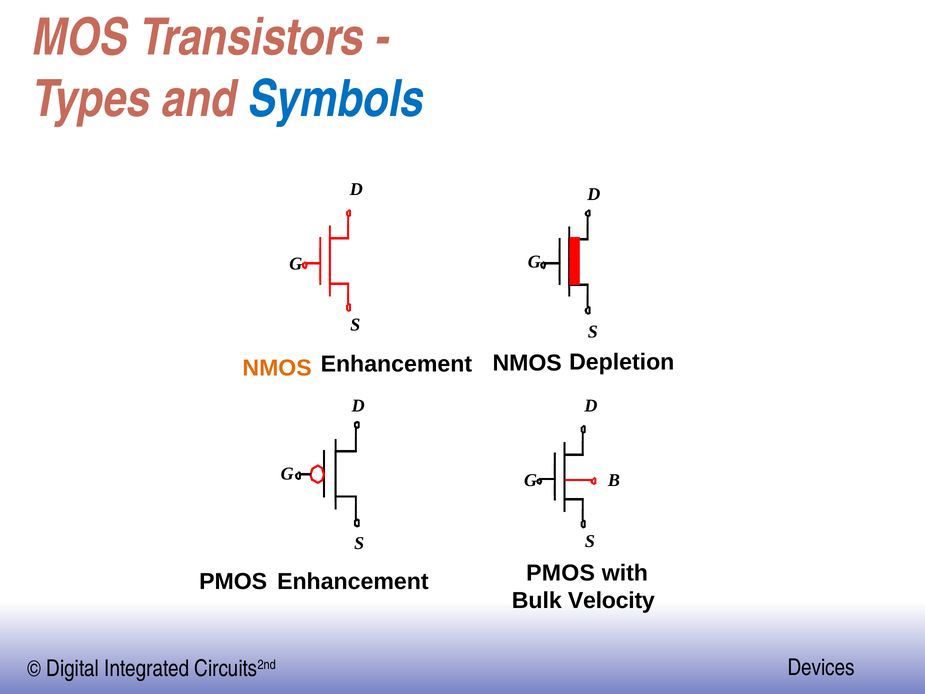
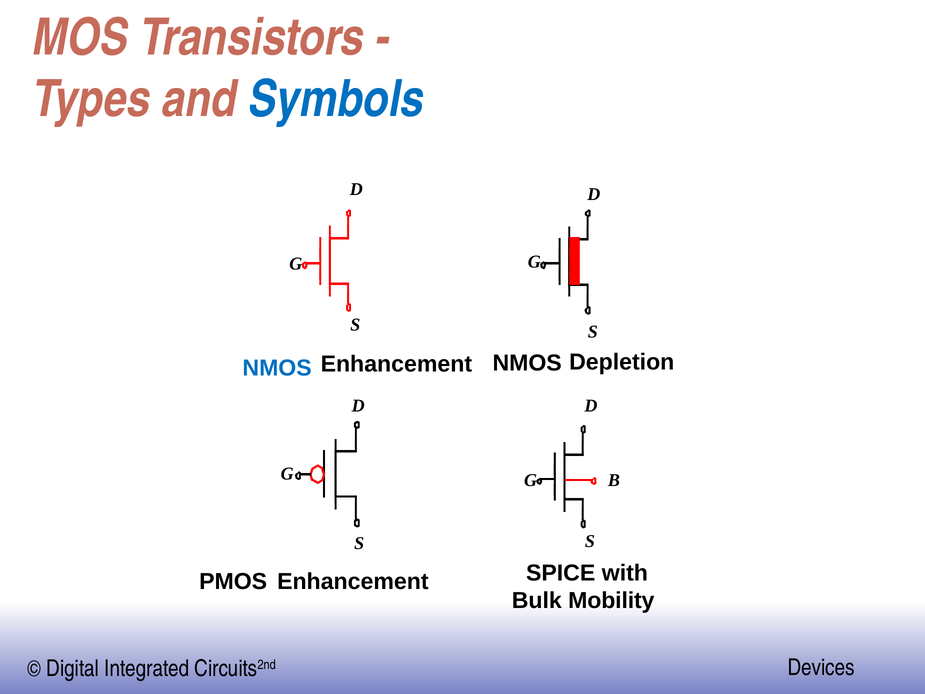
NMOS at (277, 368) colour: orange -> blue
PMOS at (561, 573): PMOS -> SPICE
Velocity: Velocity -> Mobility
